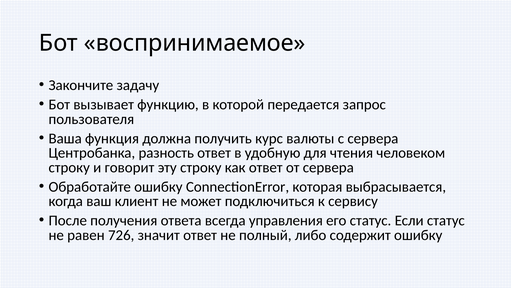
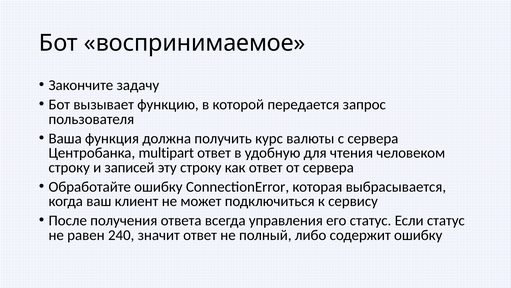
разность: разность -> multipart
говорит: говорит -> записей
726: 726 -> 240
